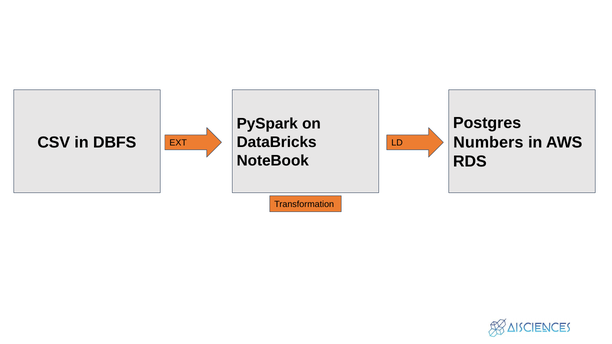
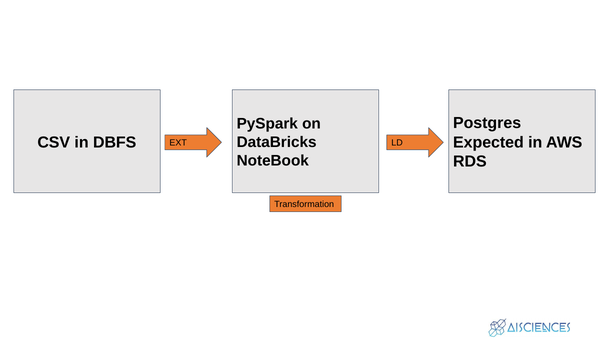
Numbers: Numbers -> Expected
